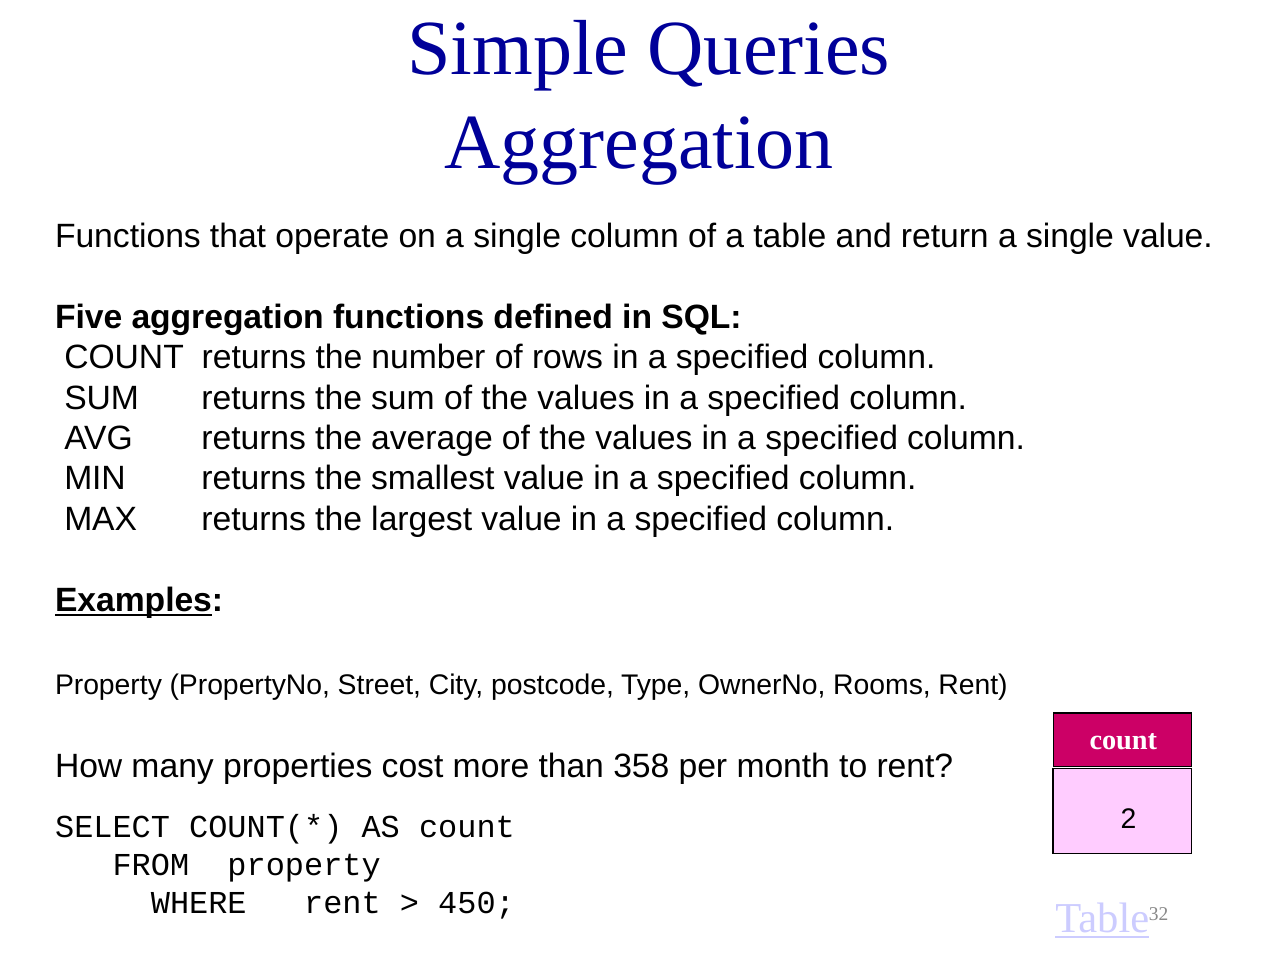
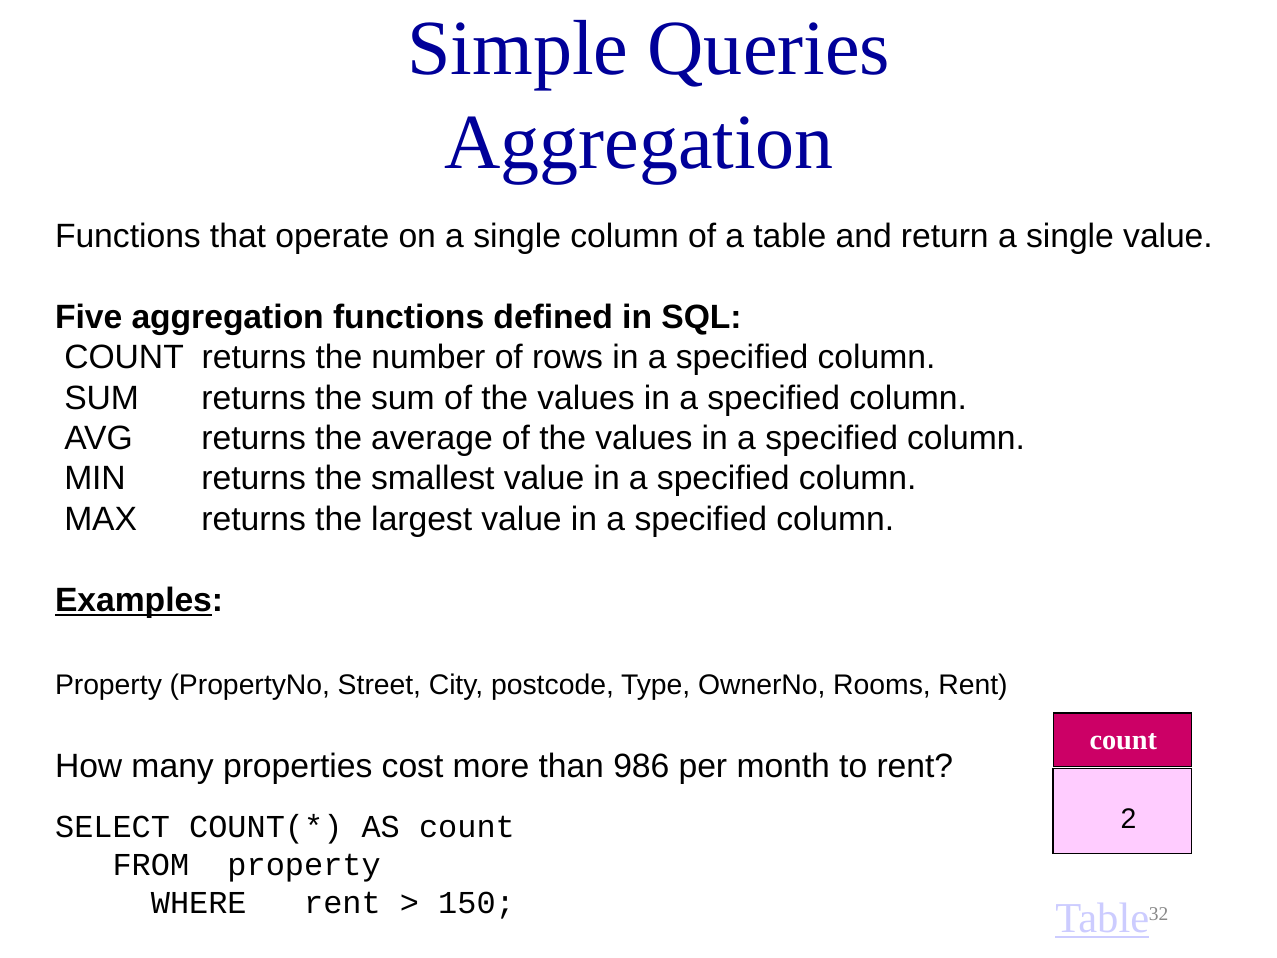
358: 358 -> 986
450: 450 -> 150
